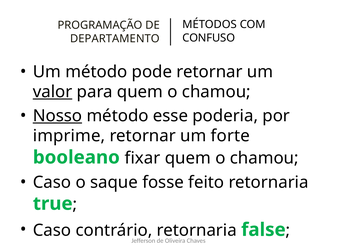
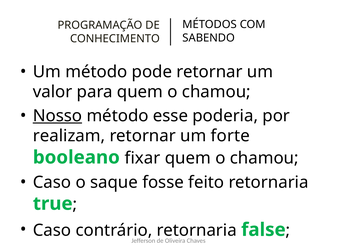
CONFUSO: CONFUSO -> SABENDO
DEPARTAMENTO: DEPARTAMENTO -> CONHECIMENTO
valor underline: present -> none
imprime: imprime -> realizam
